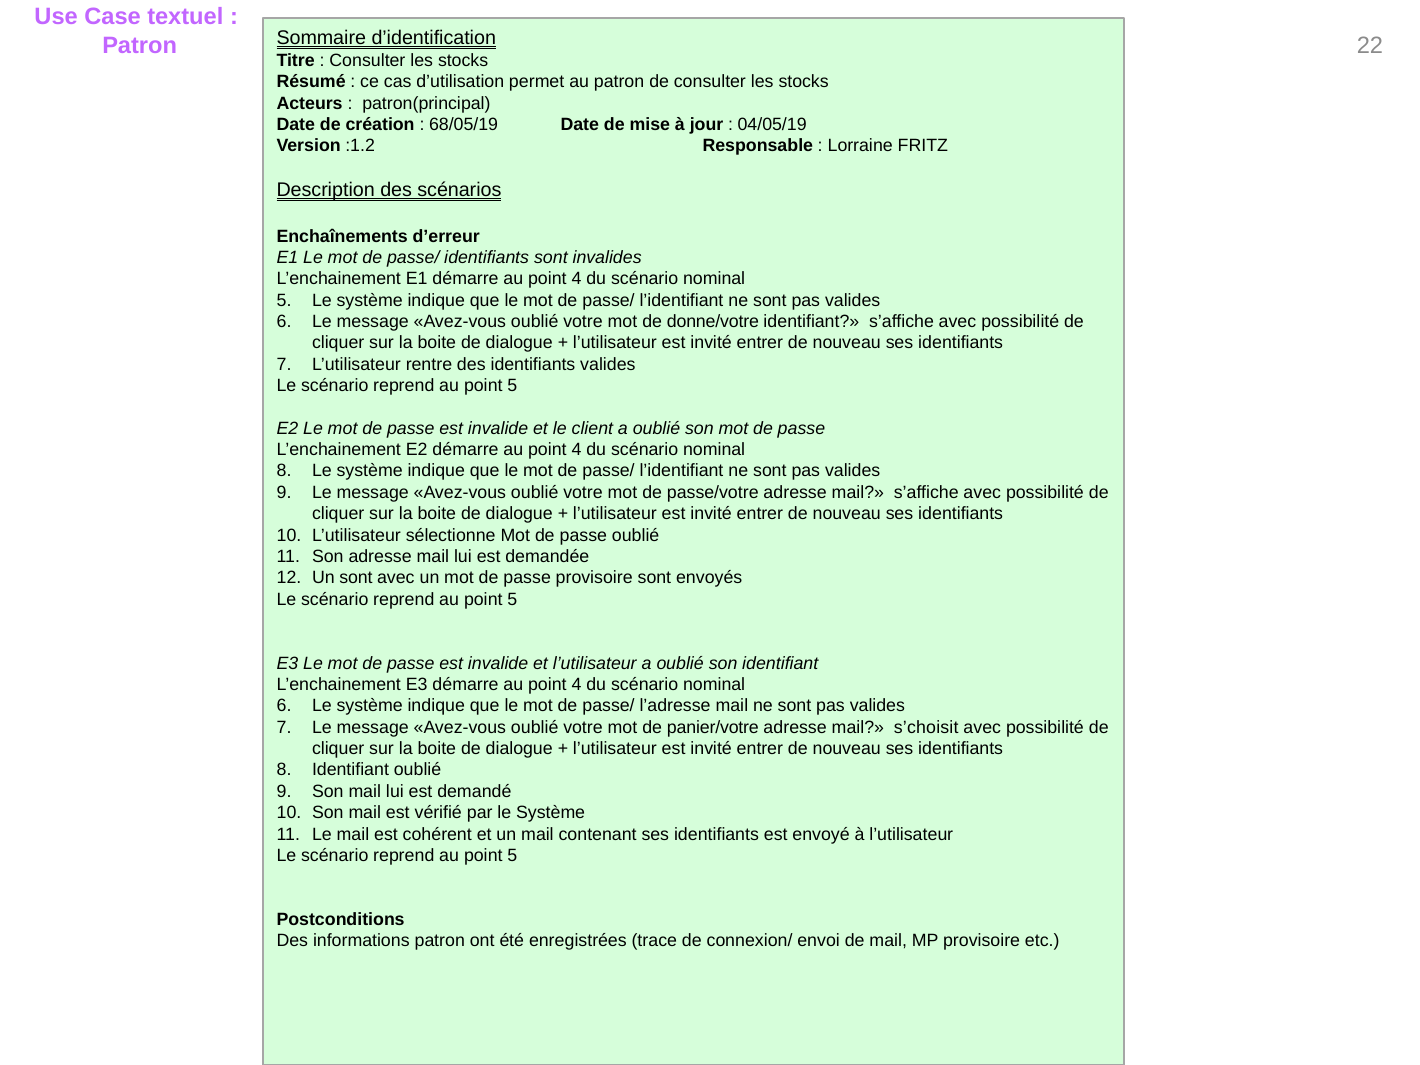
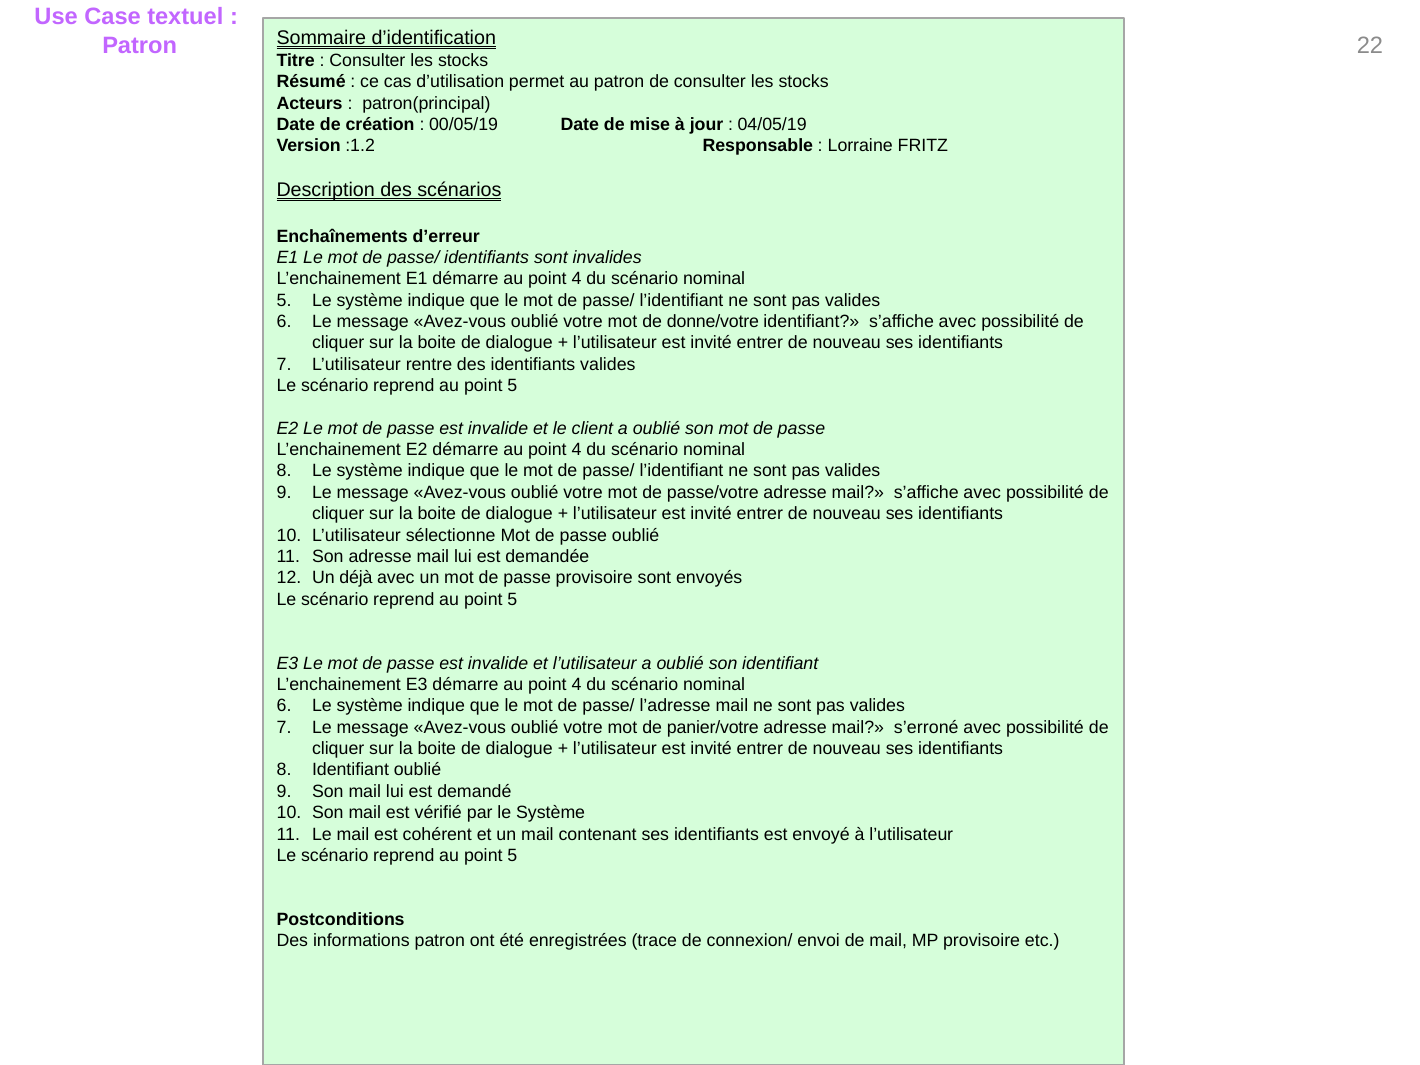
68/05/19: 68/05/19 -> 00/05/19
Un sont: sont -> déjà
s’choisit: s’choisit -> s’erroné
